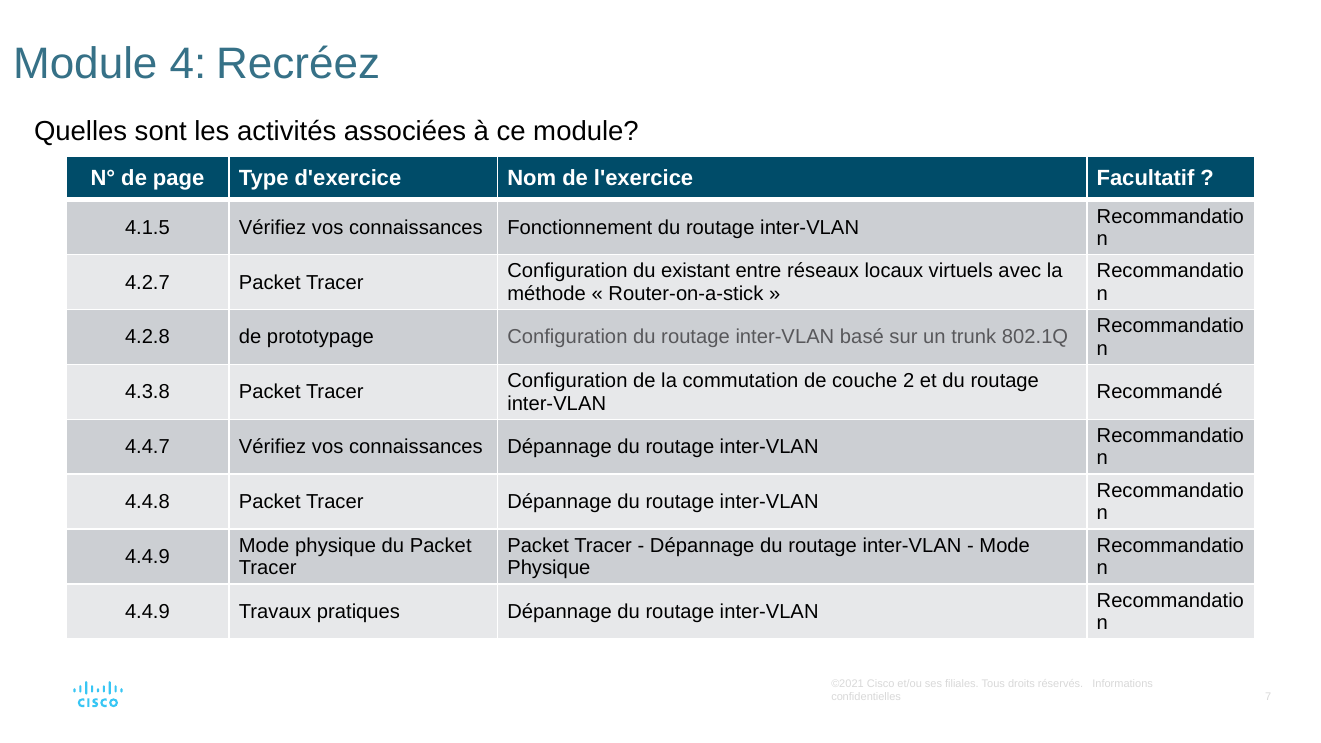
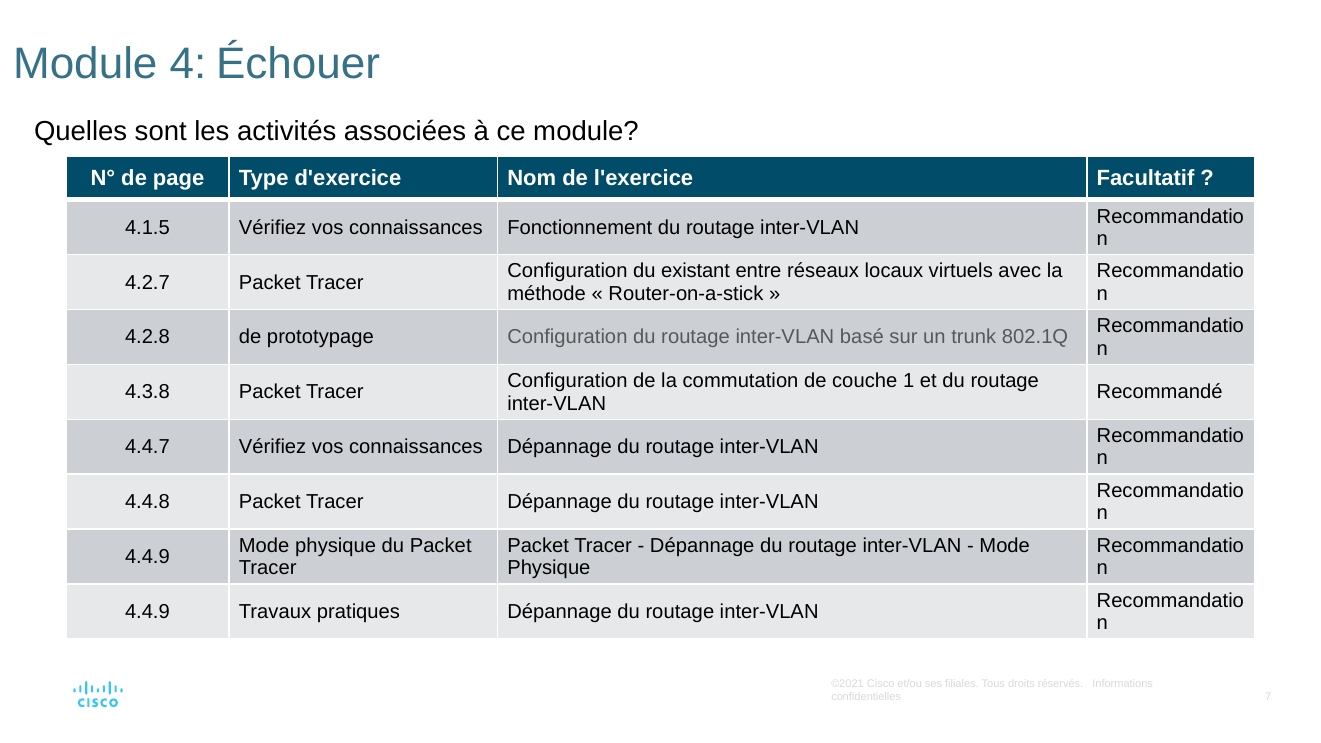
Recréez: Recréez -> Échouer
2: 2 -> 1
